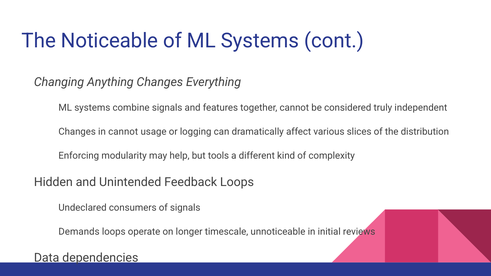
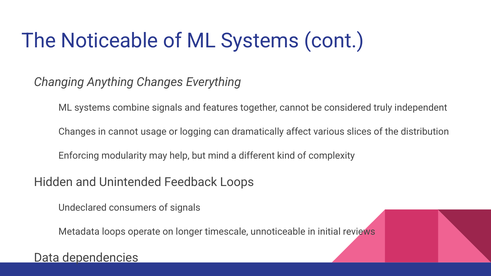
tools: tools -> mind
Demands: Demands -> Metadata
